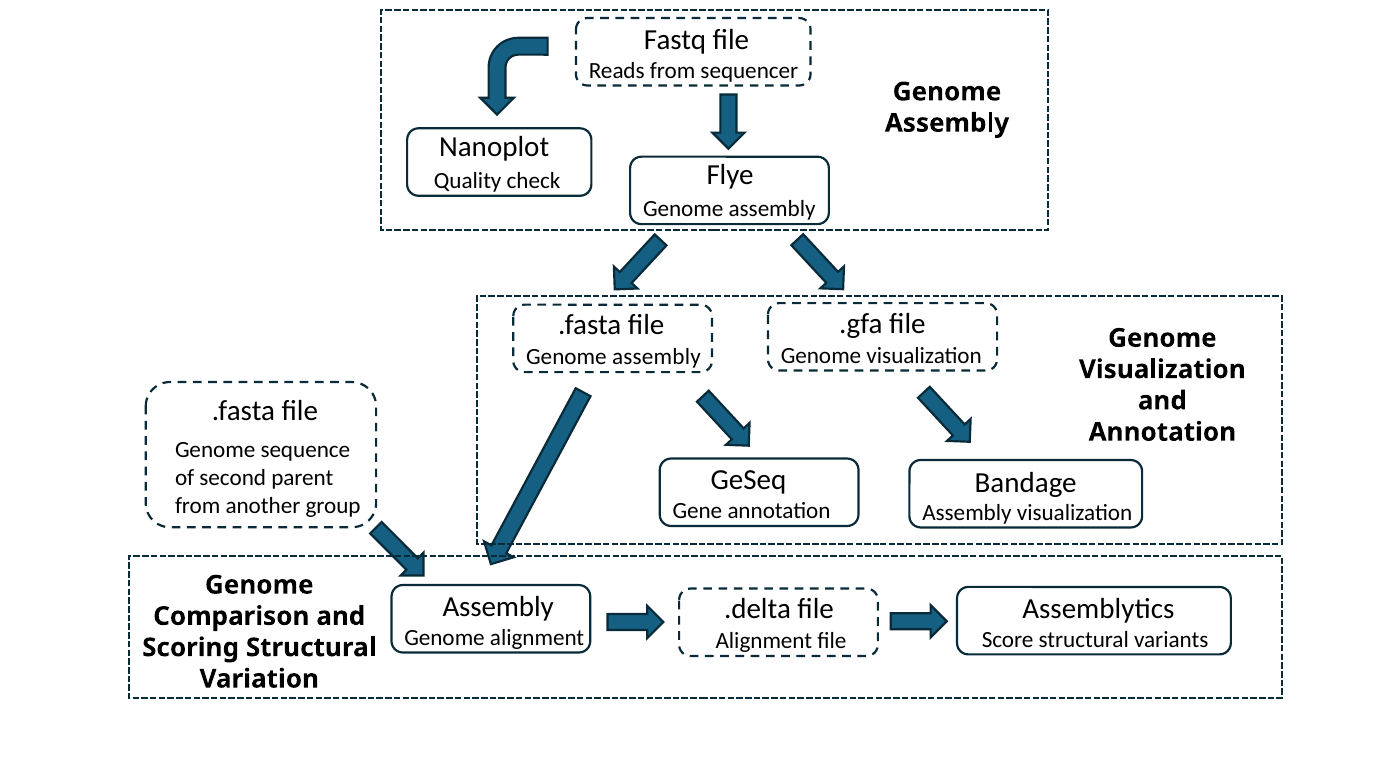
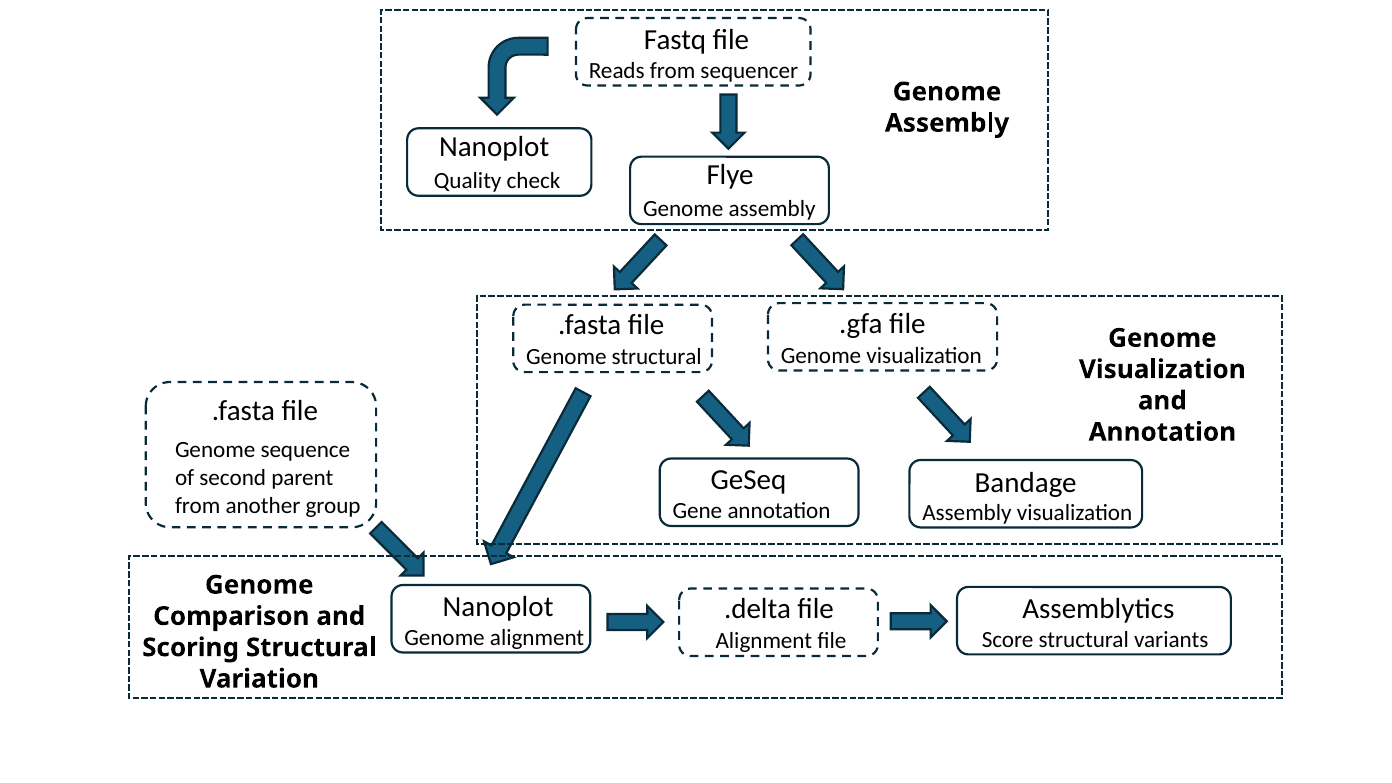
assembly at (656, 357): assembly -> structural
Assembly at (498, 607): Assembly -> Nanoplot
